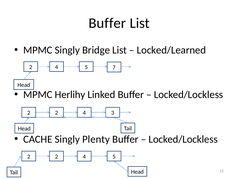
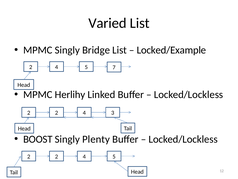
Buffer at (107, 23): Buffer -> Varied
Locked/Learned: Locked/Learned -> Locked/Example
CACHE: CACHE -> BOOST
